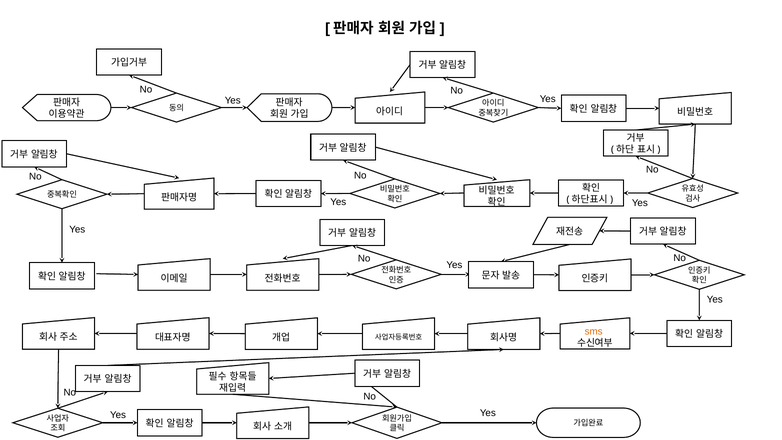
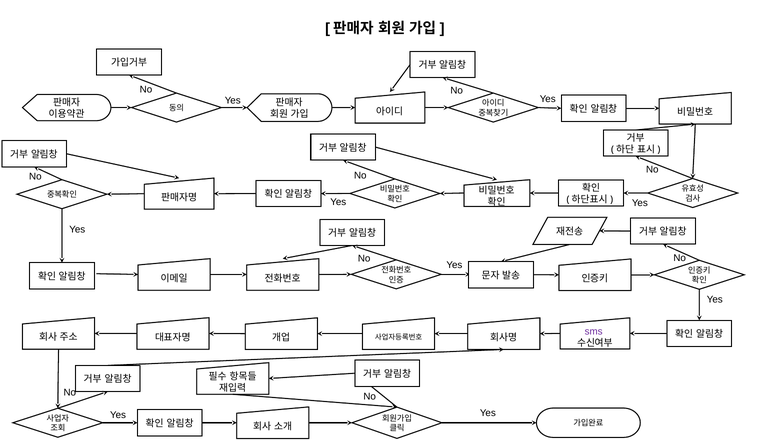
sms colour: orange -> purple
